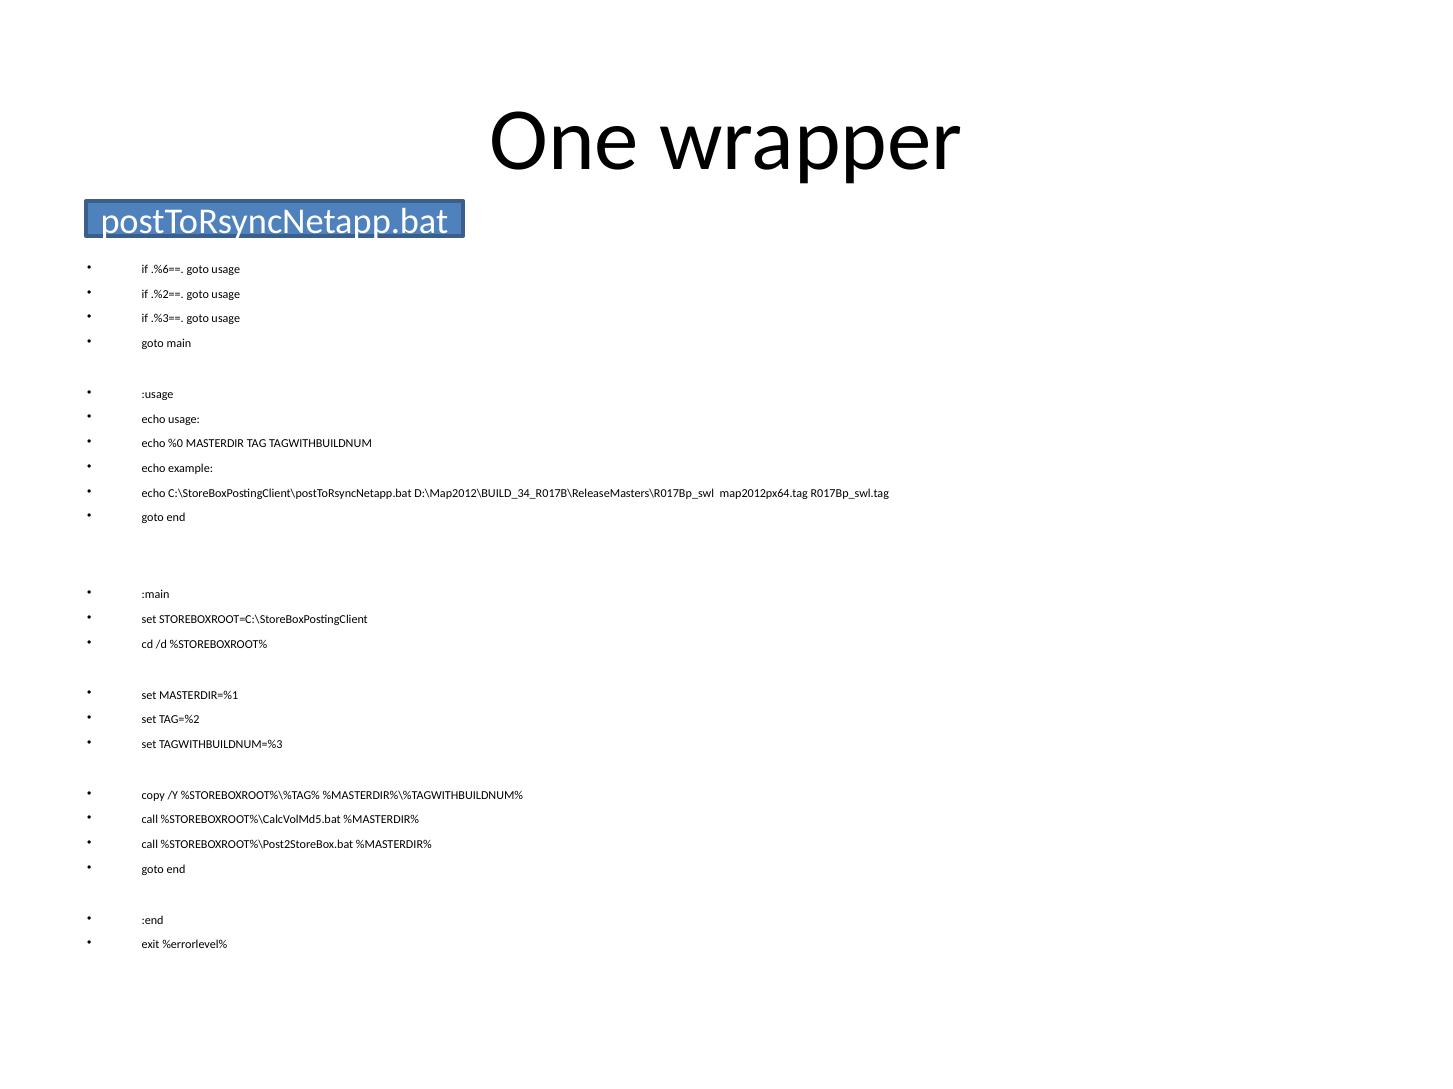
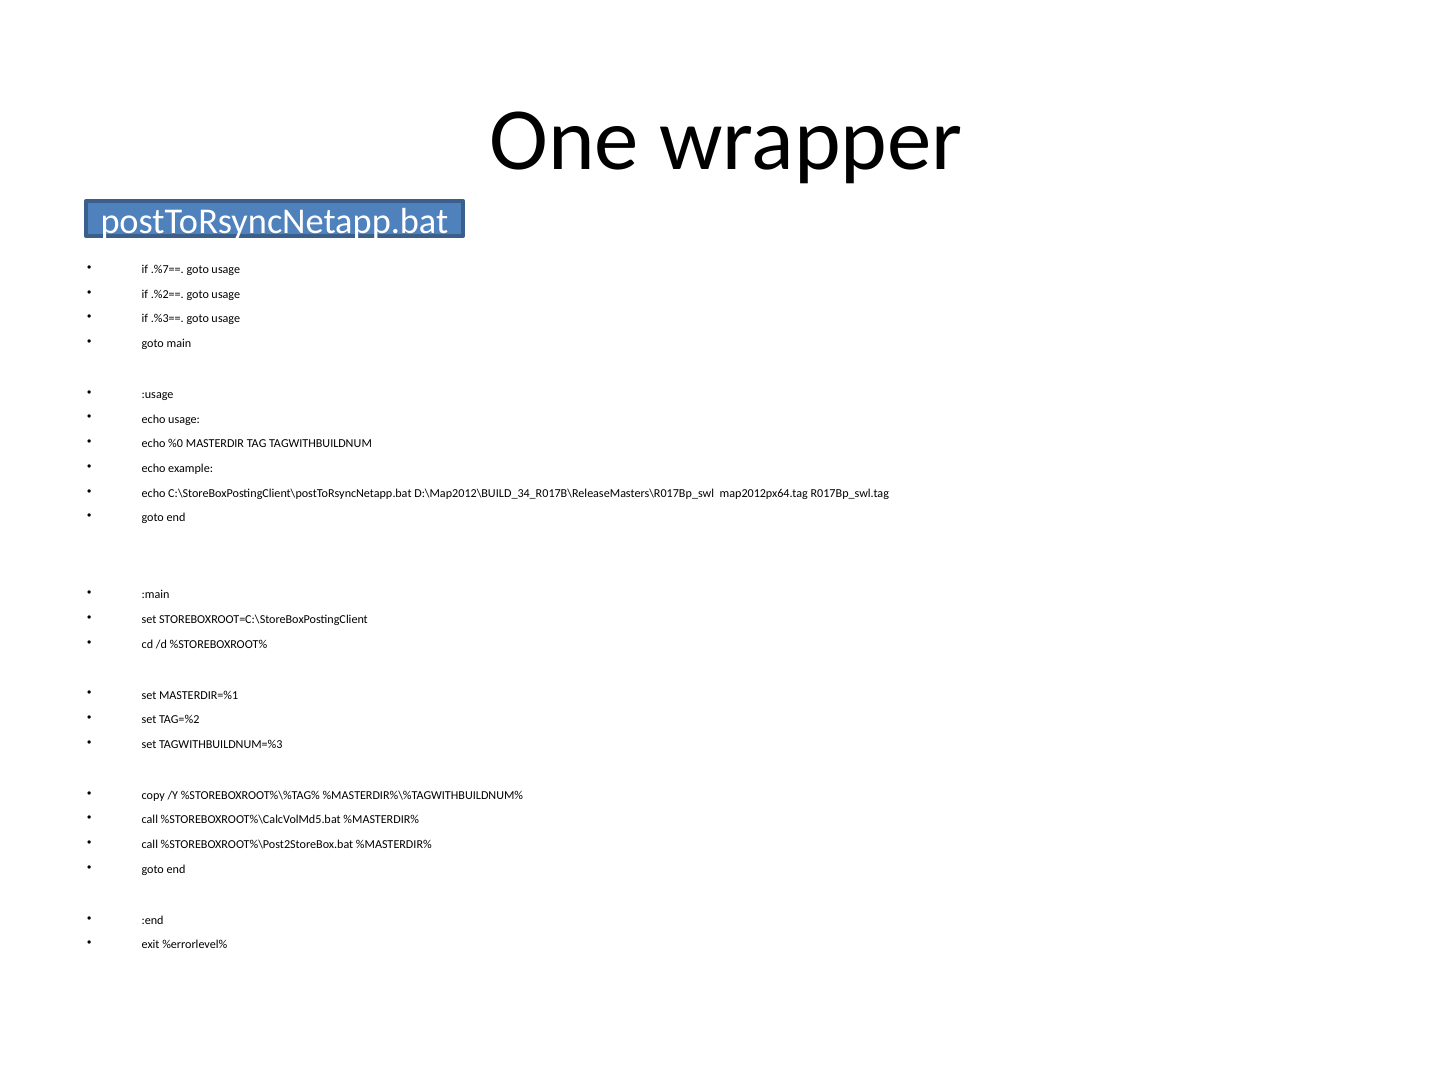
.%6==: .%6== -> .%7==
